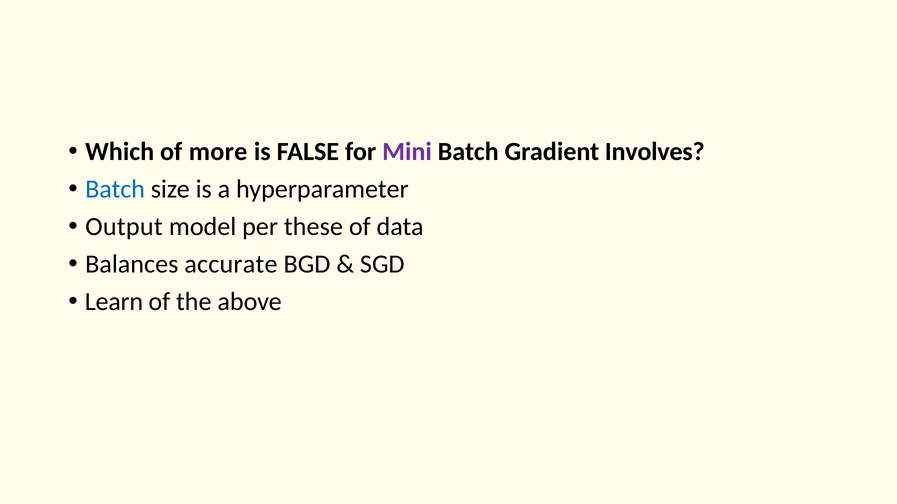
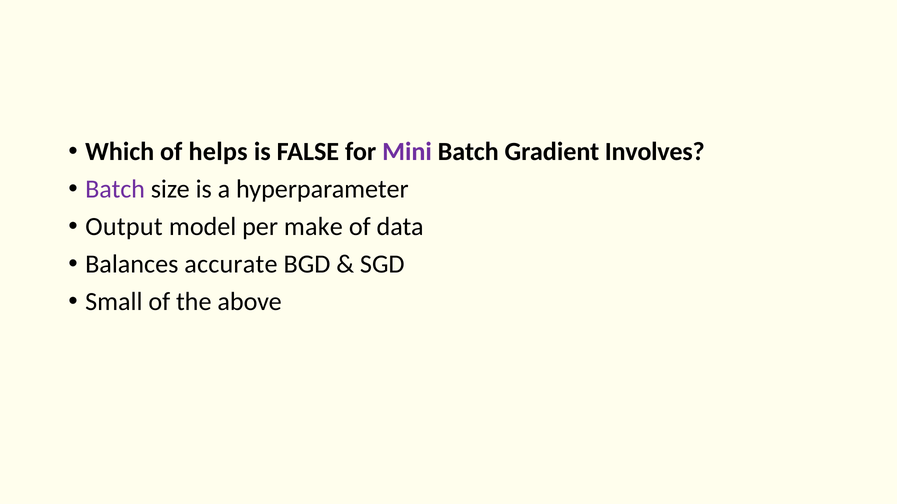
more: more -> helps
Batch at (115, 189) colour: blue -> purple
these: these -> make
Learn: Learn -> Small
